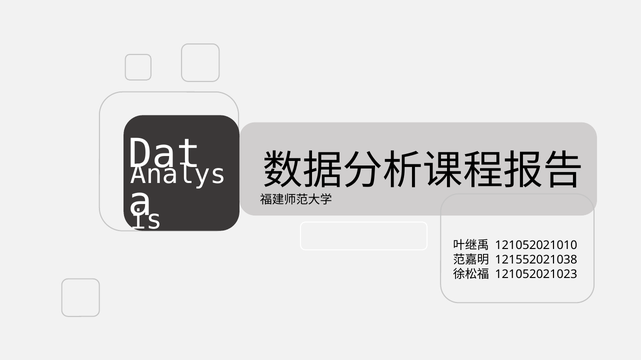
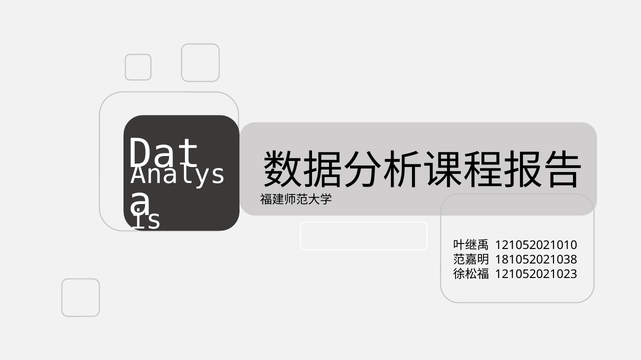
121552021038: 121552021038 -> 181052021038
